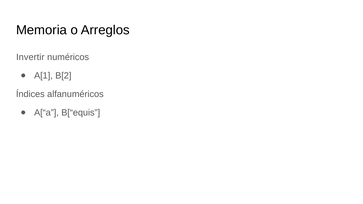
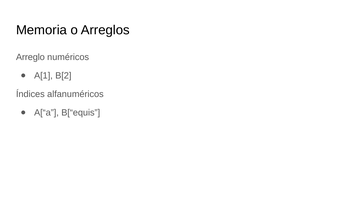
Invertir: Invertir -> Arreglo
